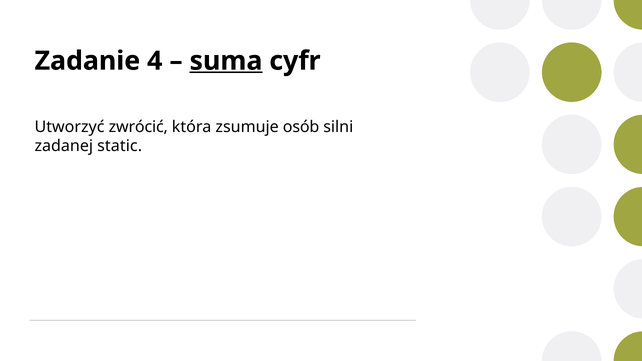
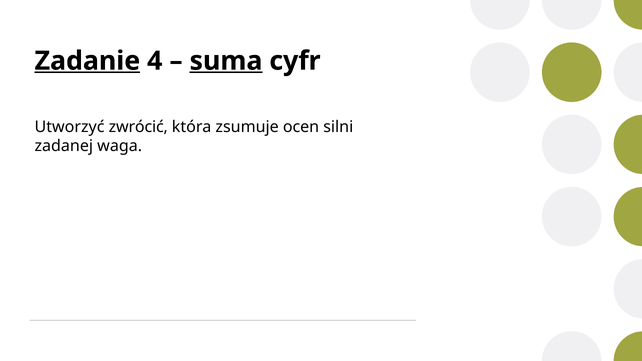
Zadanie underline: none -> present
osób: osób -> ocen
static: static -> waga
